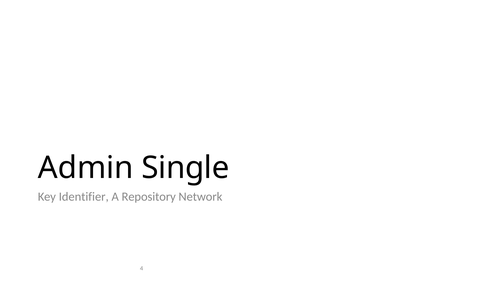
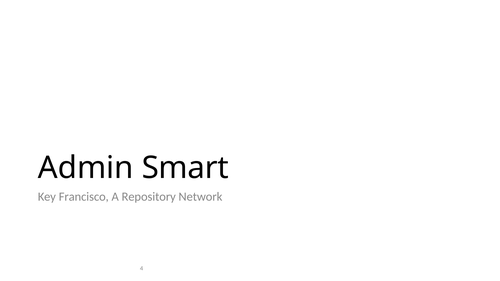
Single: Single -> Smart
Identifier: Identifier -> Francisco
